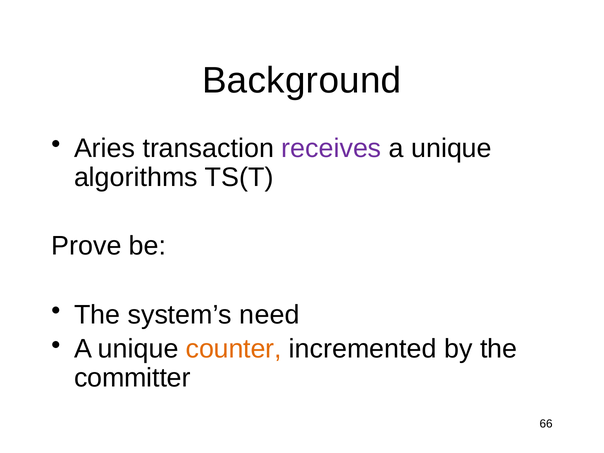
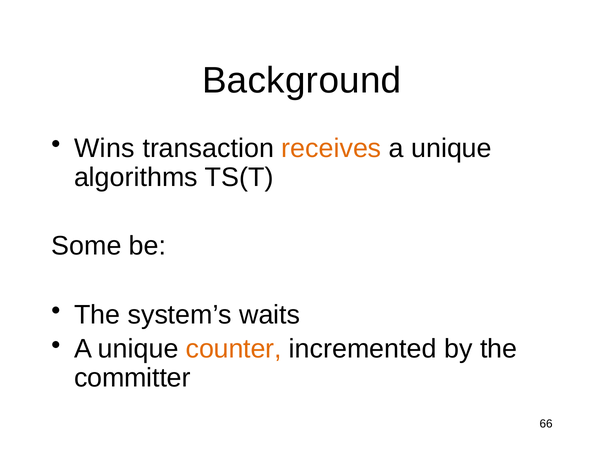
Aries: Aries -> Wins
receives colour: purple -> orange
Prove: Prove -> Some
need: need -> waits
